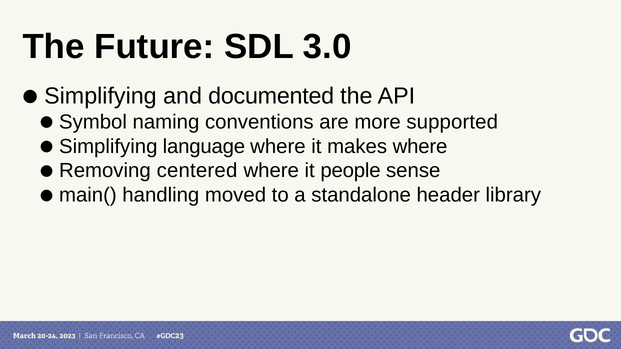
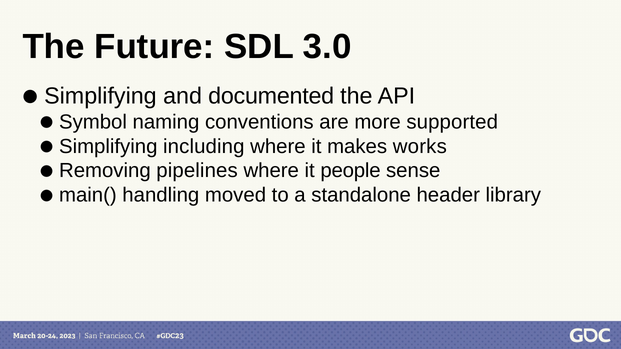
language: language -> including
makes where: where -> works
centered: centered -> pipelines
